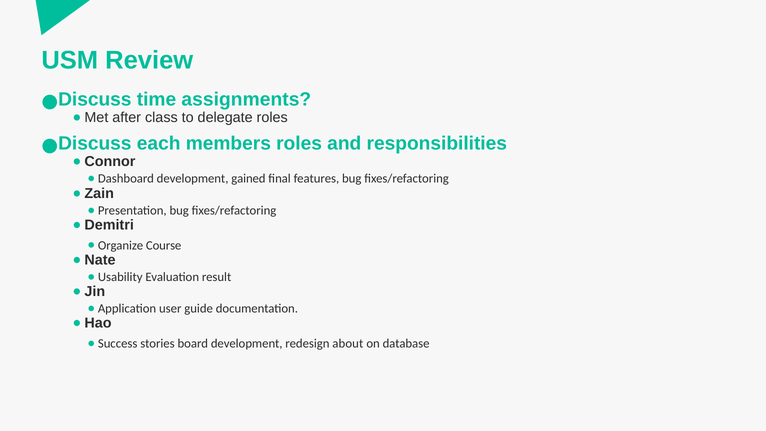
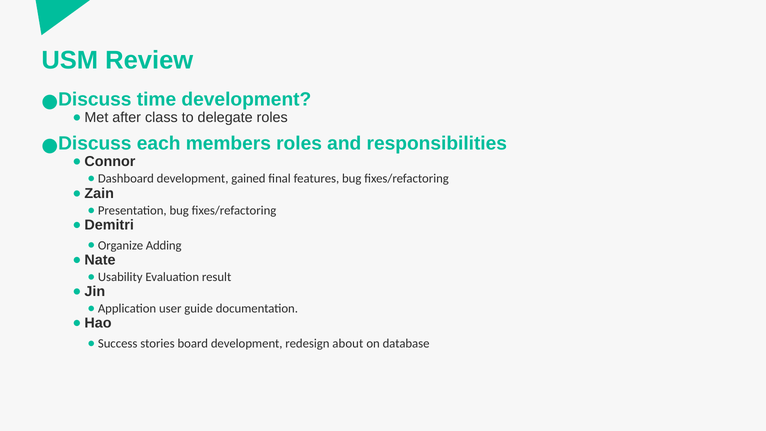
time assignments: assignments -> development
Course: Course -> Adding
